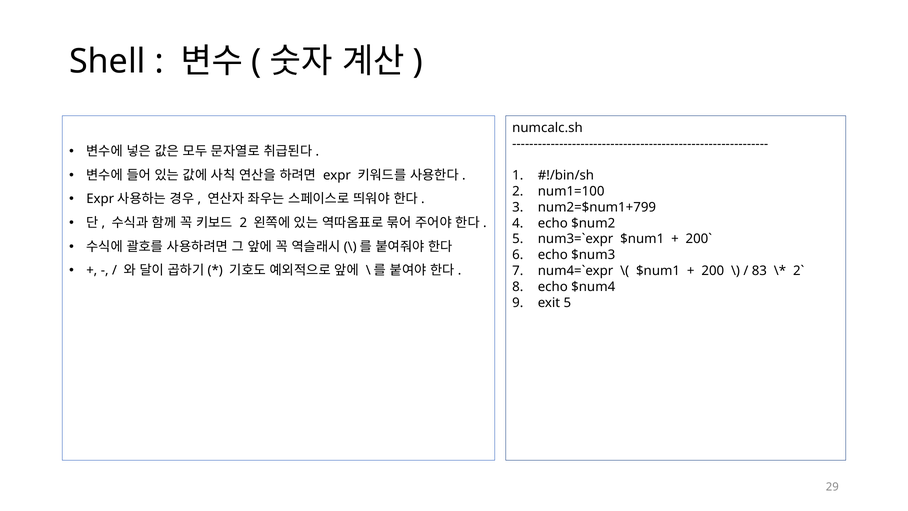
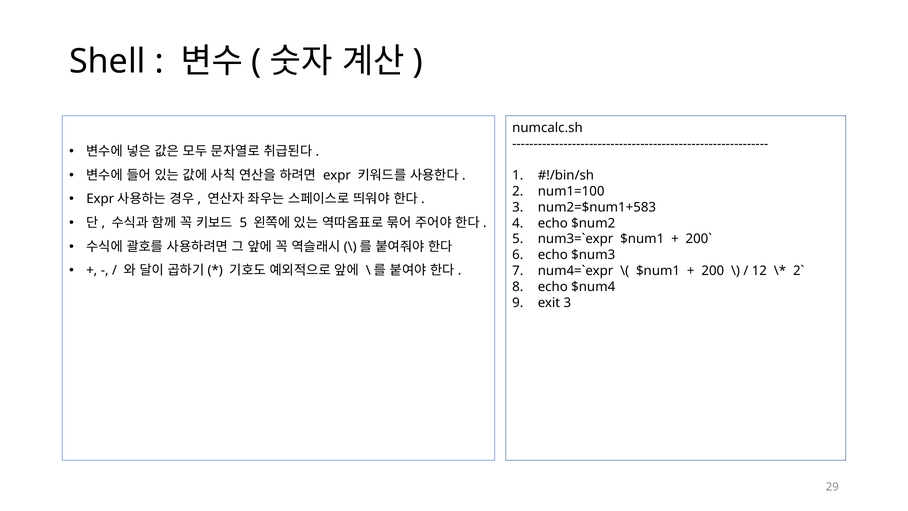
num2=$num1+799: num2=$num1+799 -> num2=$num1+583
2 at (243, 223): 2 -> 5
83: 83 -> 12
exit 5: 5 -> 3
